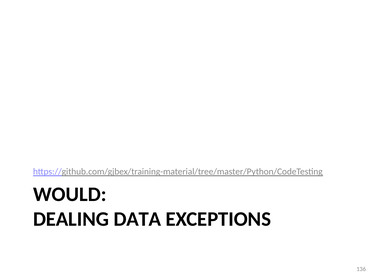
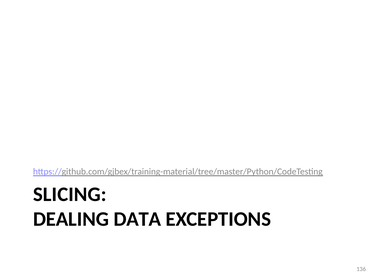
WOULD: WOULD -> SLICING
